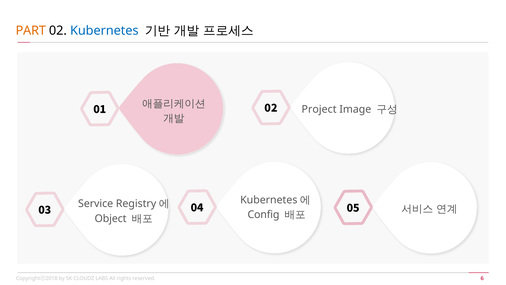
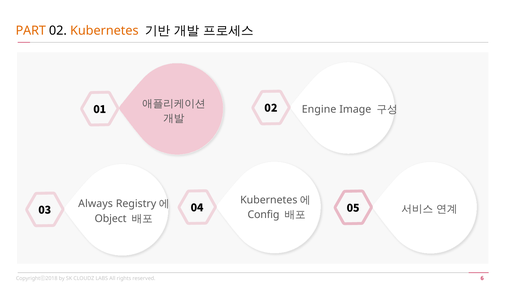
Kubernetes colour: blue -> orange
Project: Project -> Engine
Service: Service -> Always
